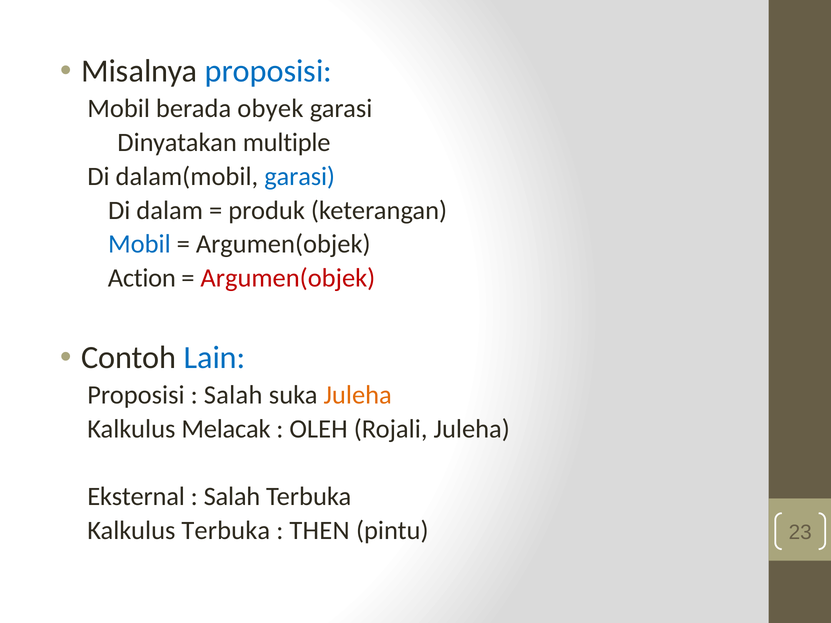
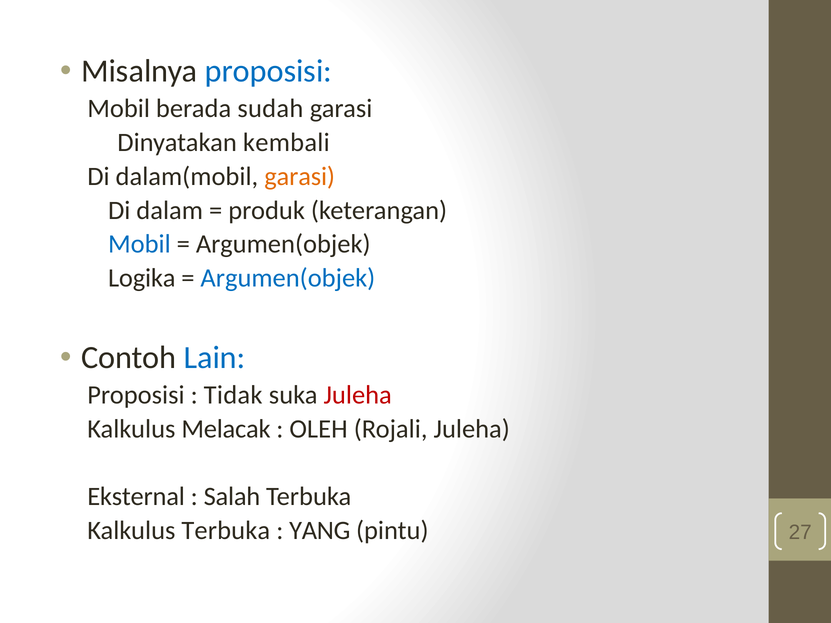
obyek: obyek -> sudah
multiple: multiple -> kembali
garasi at (300, 176) colour: blue -> orange
Action: Action -> Logika
Argumen(objek at (288, 278) colour: red -> blue
Salah at (233, 395): Salah -> Tidak
Juleha at (358, 395) colour: orange -> red
THEN: THEN -> YANG
23: 23 -> 27
